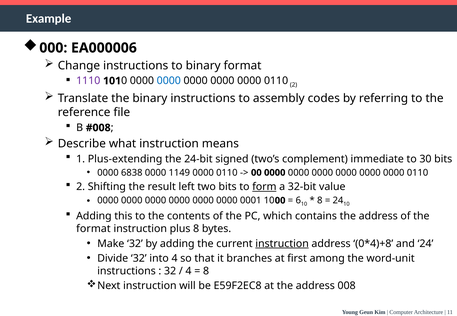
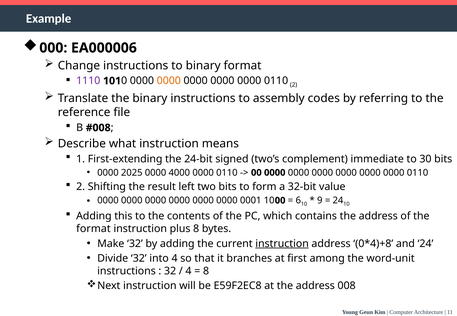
0000 at (169, 81) colour: blue -> orange
Plus-extending: Plus-extending -> First-extending
6838: 6838 -> 2025
1149: 1149 -> 4000
form underline: present -> none
8 at (320, 201): 8 -> 9
